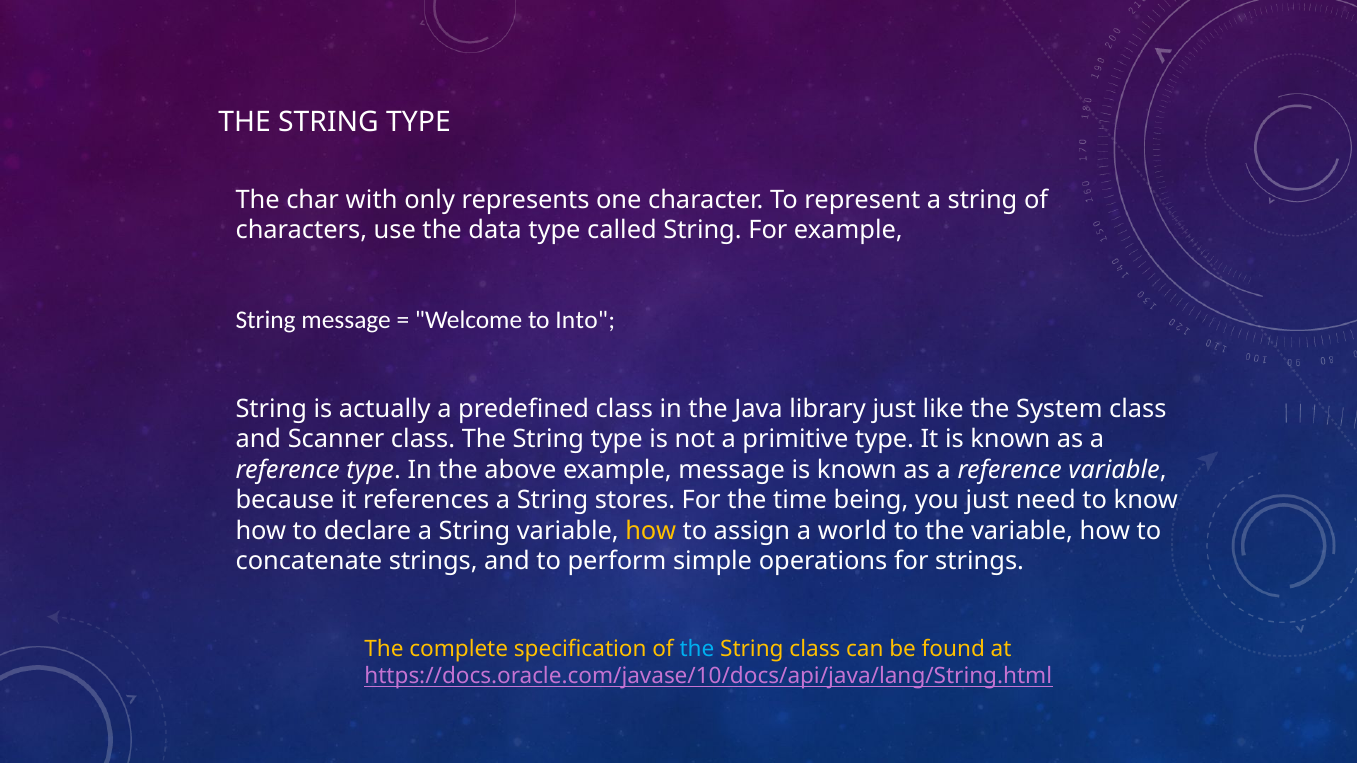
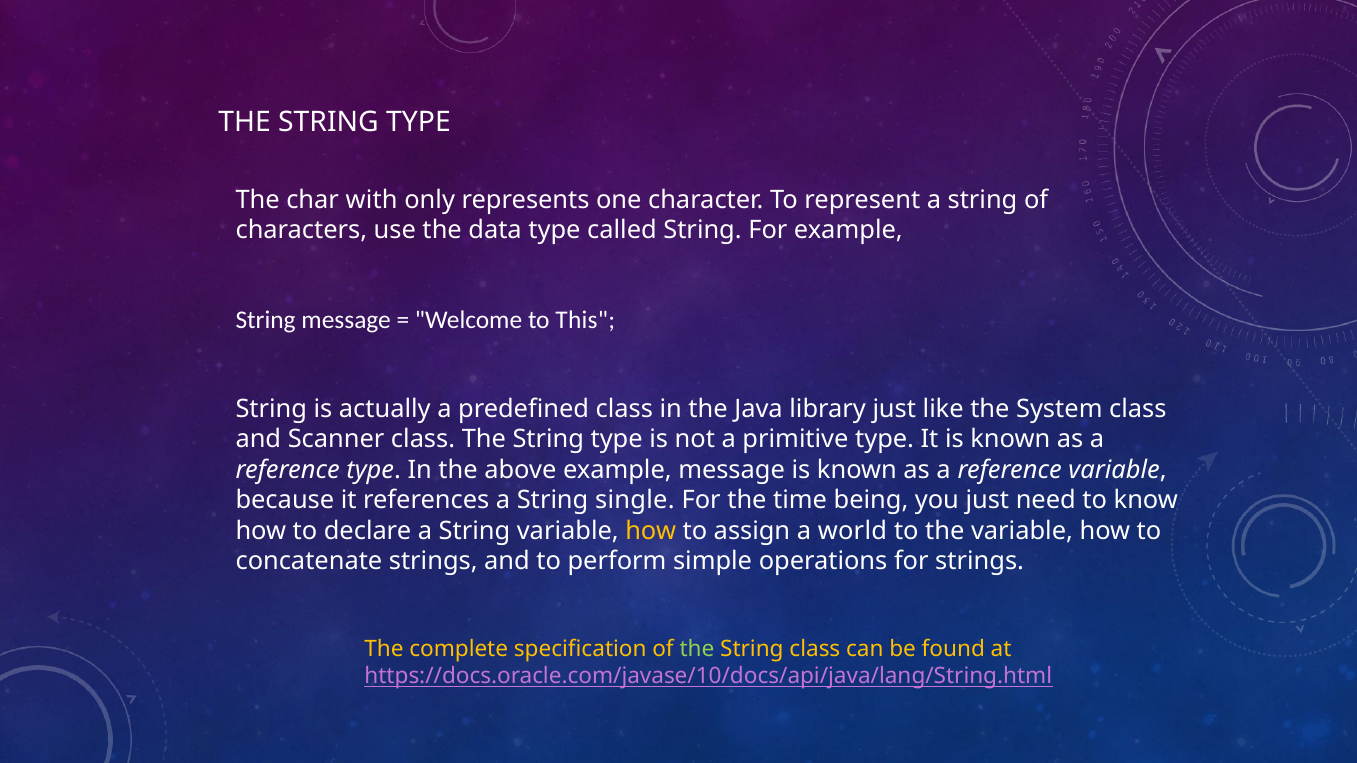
Into: Into -> This
stores: stores -> single
the at (697, 650) colour: light blue -> light green
